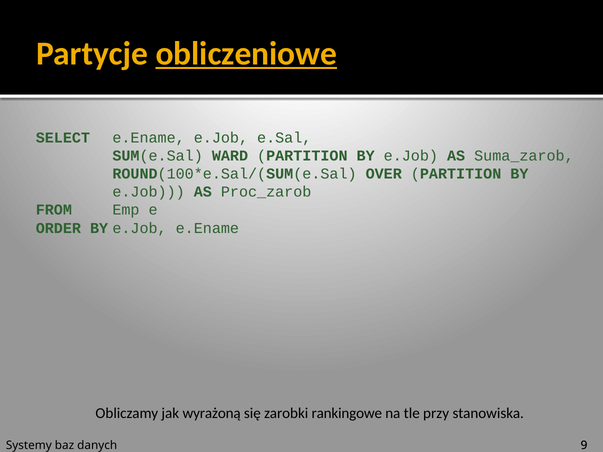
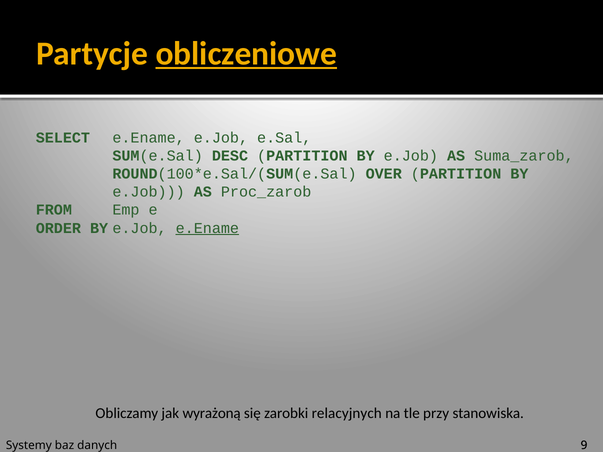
WARD: WARD -> DESC
e.Ename at (207, 228) underline: none -> present
rankingowe: rankingowe -> relacyjnych
